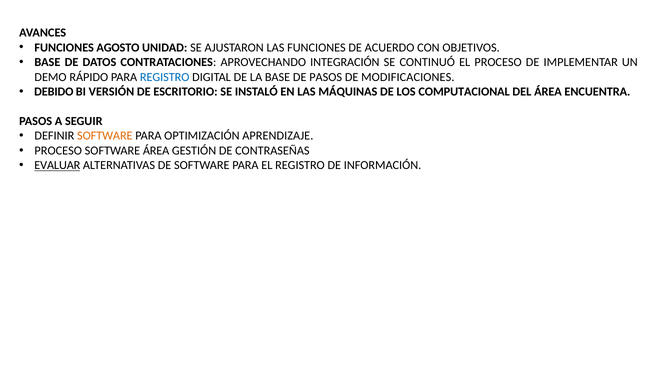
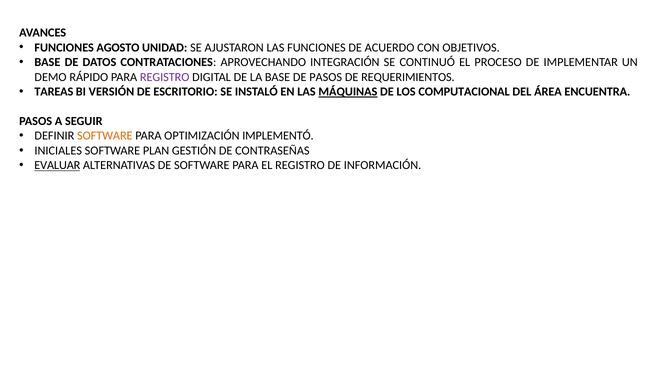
REGISTRO at (165, 77) colour: blue -> purple
MODIFICACIONES: MODIFICACIONES -> REQUERIMIENTOS
DEBIDO: DEBIDO -> TAREAS
MÁQUINAS underline: none -> present
APRENDIZAJE: APRENDIZAJE -> IMPLEMENTÓ
PROCESO at (58, 151): PROCESO -> INICIALES
SOFTWARE ÁREA: ÁREA -> PLAN
